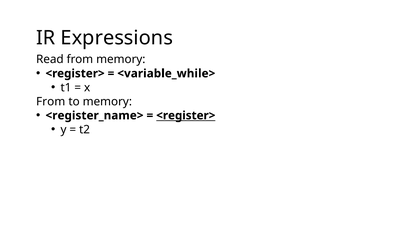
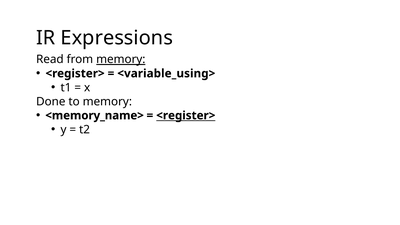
memory at (121, 59) underline: none -> present
<variable_while>: <variable_while> -> <variable_using>
From at (51, 102): From -> Done
<register_name>: <register_name> -> <memory_name>
